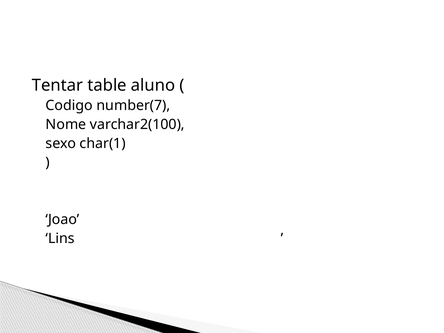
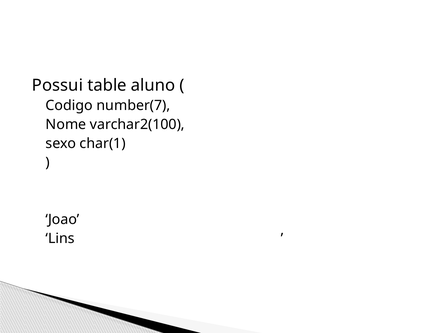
Tentar: Tentar -> Possui
